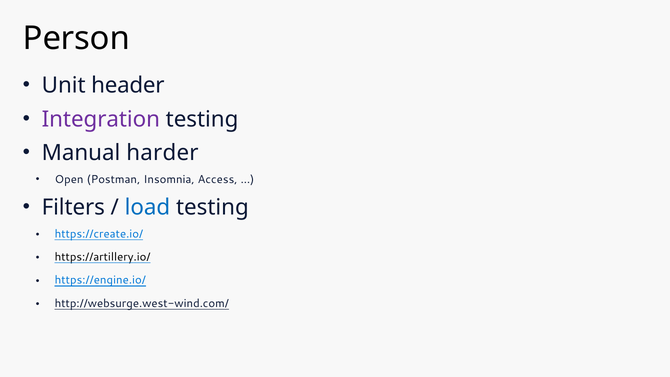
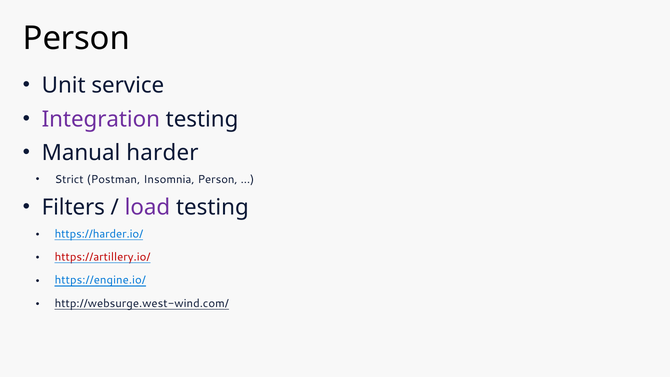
header: header -> service
Open: Open -> Strict
Insomnia Access: Access -> Person
load colour: blue -> purple
https://create.io/: https://create.io/ -> https://harder.io/
https://artillery.io/ colour: black -> red
